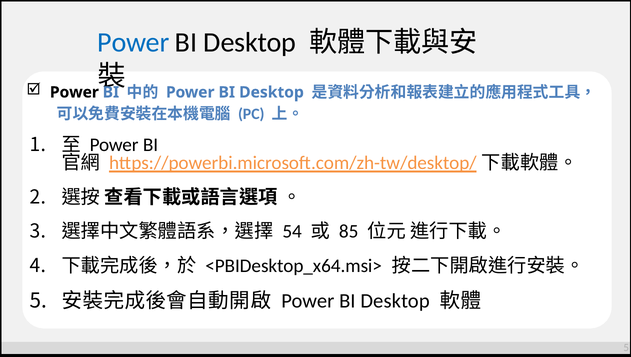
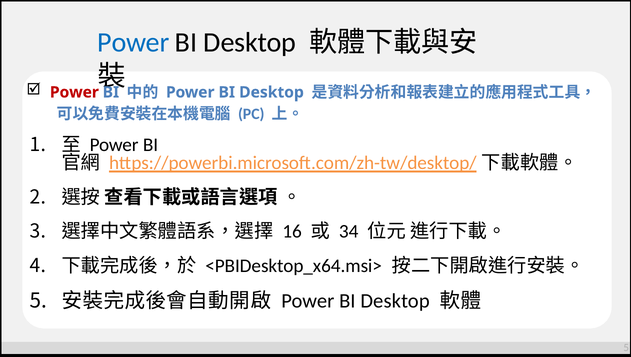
Power at (74, 92) colour: black -> red
54: 54 -> 16
85: 85 -> 34
